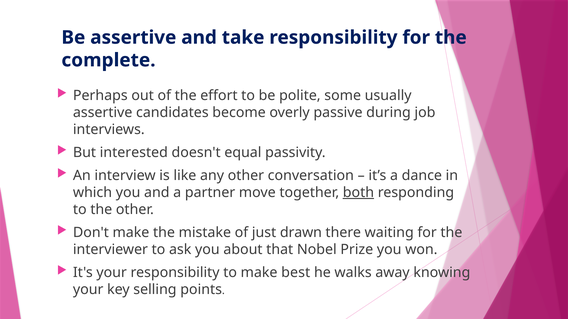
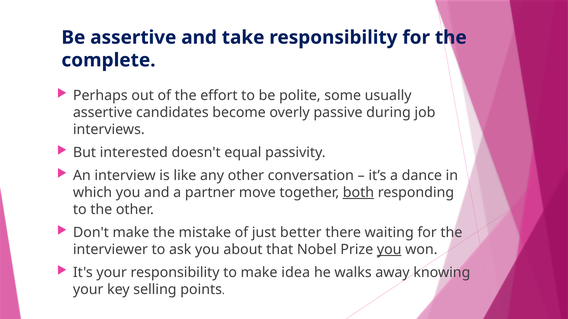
drawn: drawn -> better
you at (389, 250) underline: none -> present
best: best -> idea
